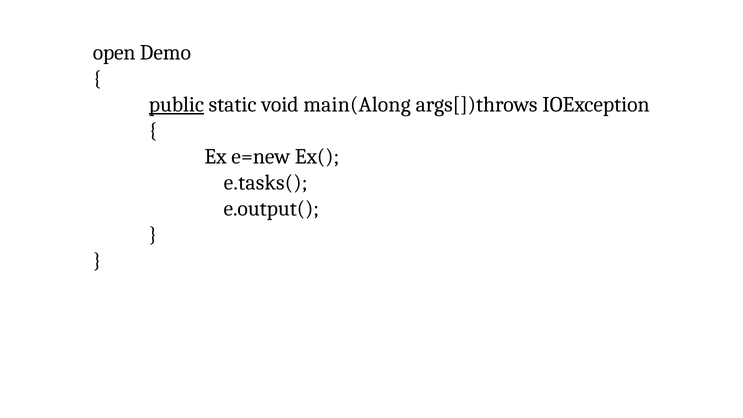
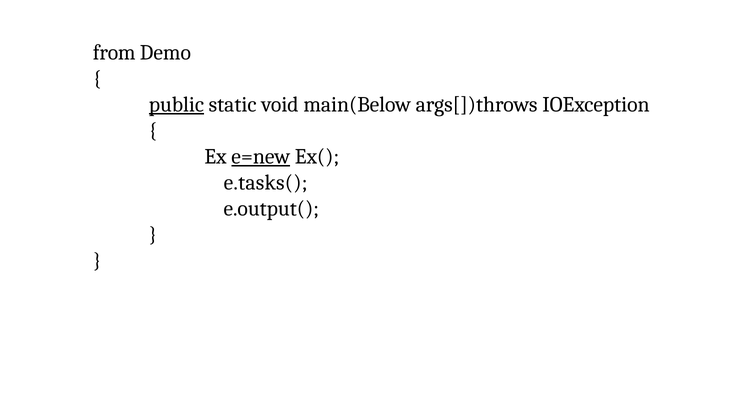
open: open -> from
main(Along: main(Along -> main(Below
e=new underline: none -> present
